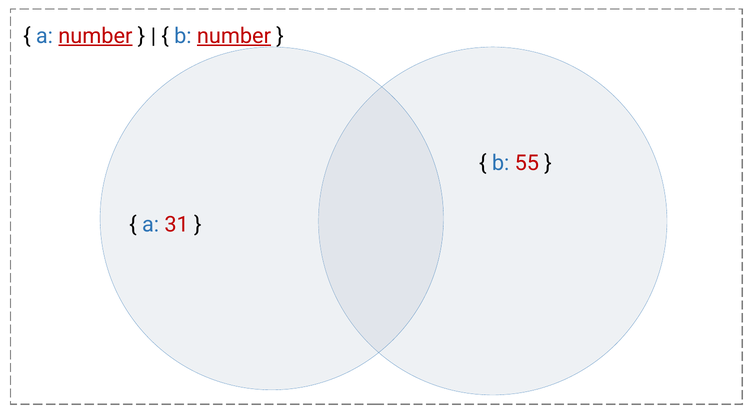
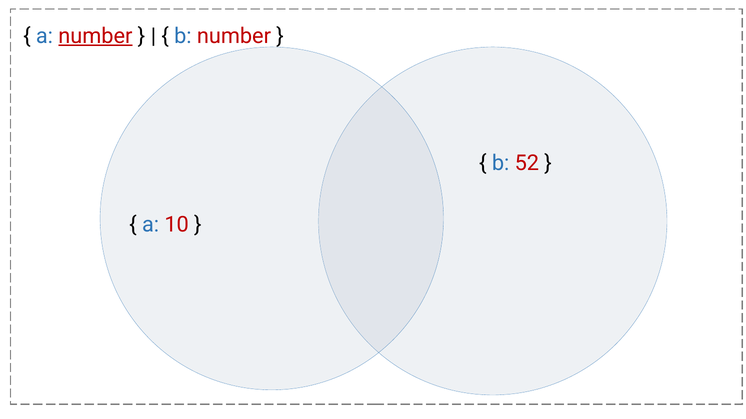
number at (234, 36) underline: present -> none
55: 55 -> 52
31: 31 -> 10
